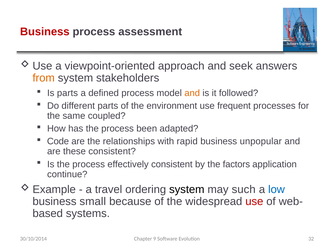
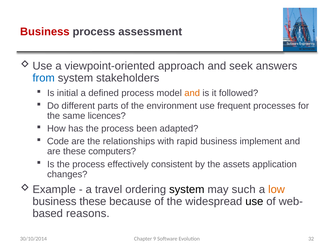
from colour: orange -> blue
Is parts: parts -> initial
coupled: coupled -> licences
unpopular: unpopular -> implement
these consistent: consistent -> computers
factors: factors -> assets
continue: continue -> changes
low colour: blue -> orange
business small: small -> these
use at (254, 202) colour: red -> black
systems: systems -> reasons
